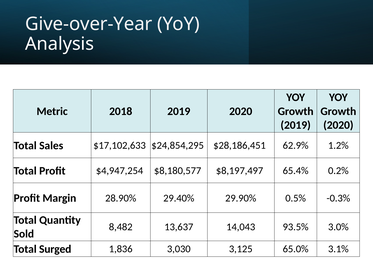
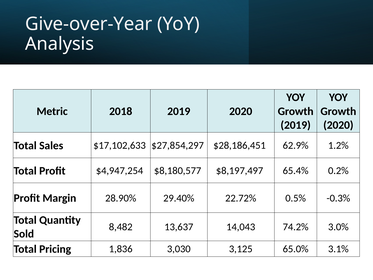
$24,854,295: $24,854,295 -> $27,854,297
29.90%: 29.90% -> 22.72%
93.5%: 93.5% -> 74.2%
Surged: Surged -> Pricing
